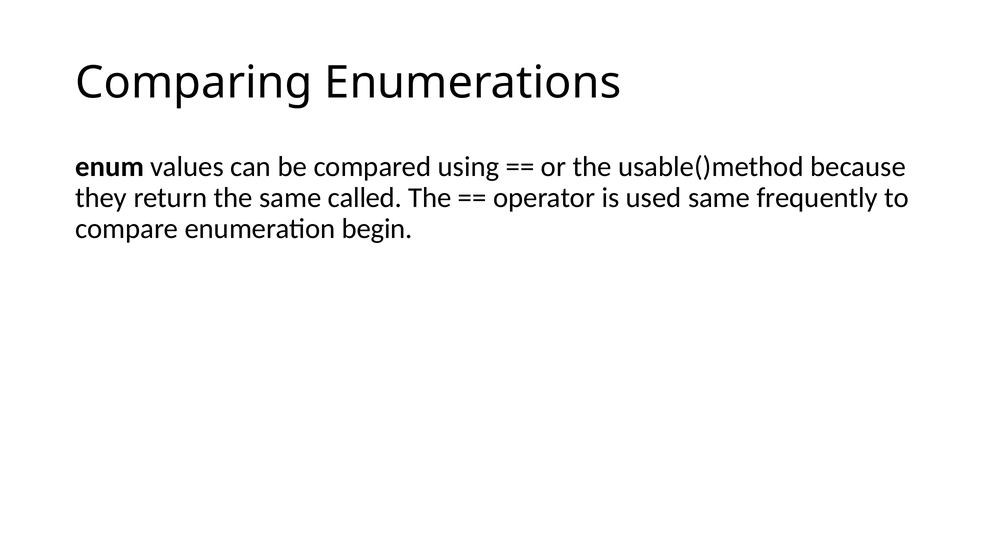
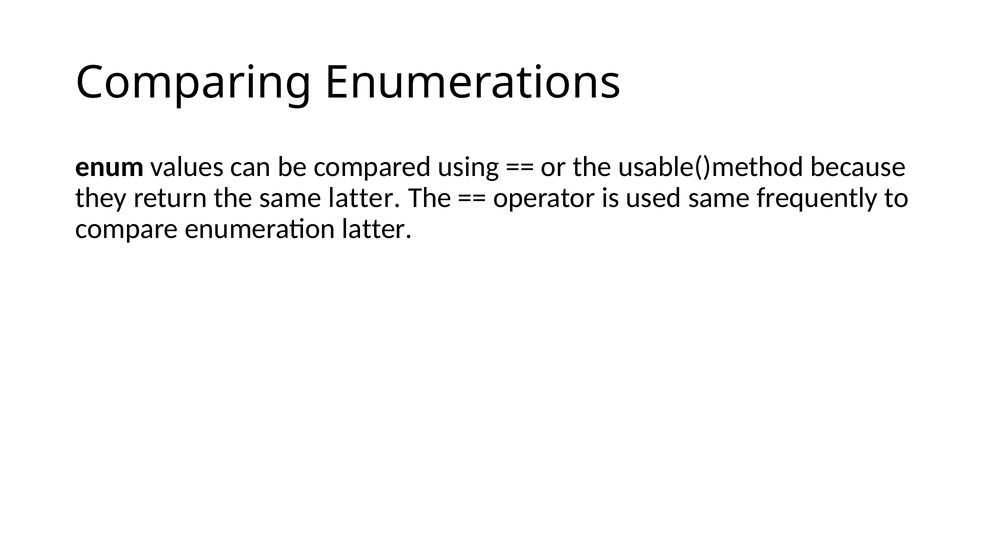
same called: called -> latter
enumeration begin: begin -> latter
